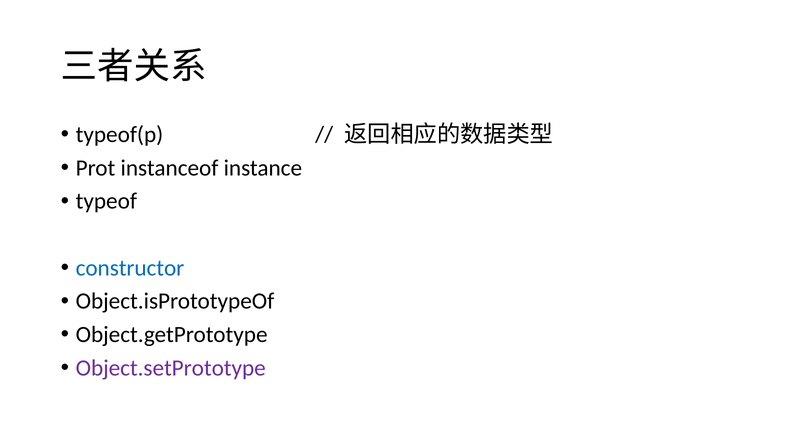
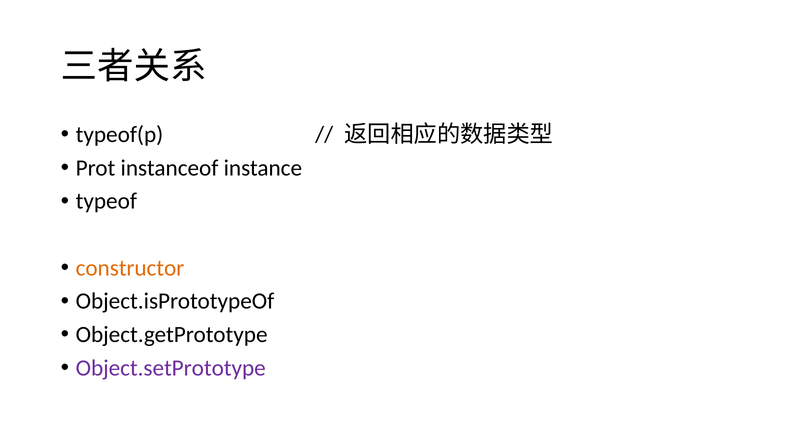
constructor colour: blue -> orange
